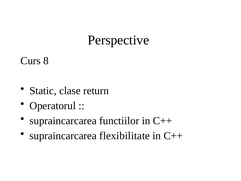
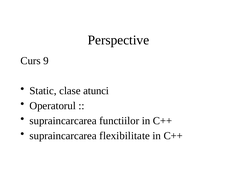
8: 8 -> 9
return: return -> atunci
